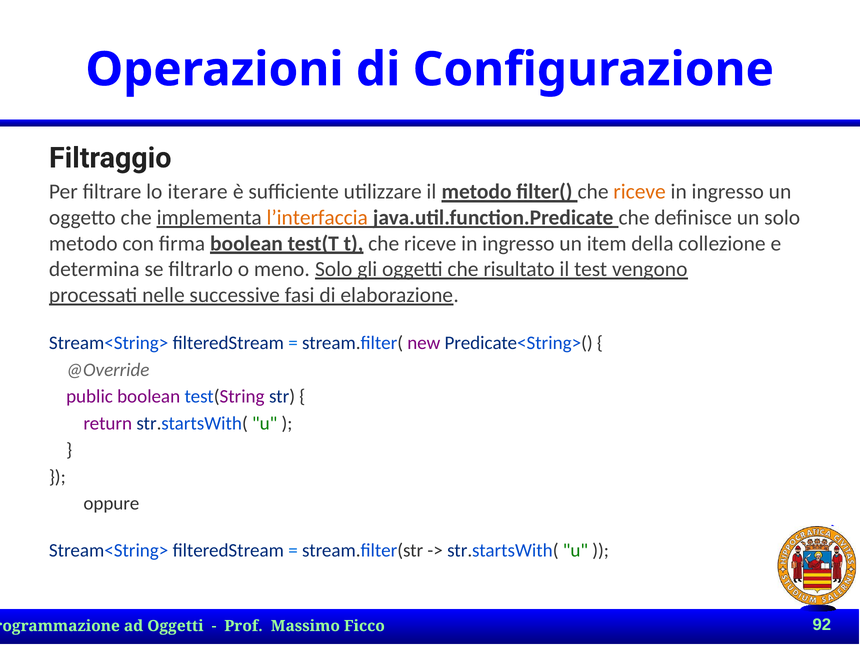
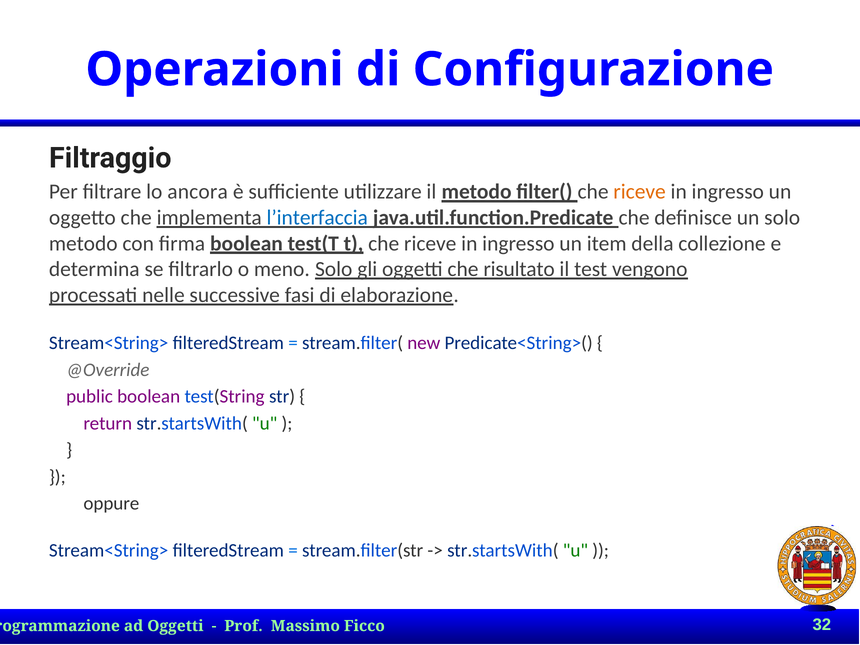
iterare: iterare -> ancora
l’interfaccia colour: orange -> blue
92: 92 -> 32
